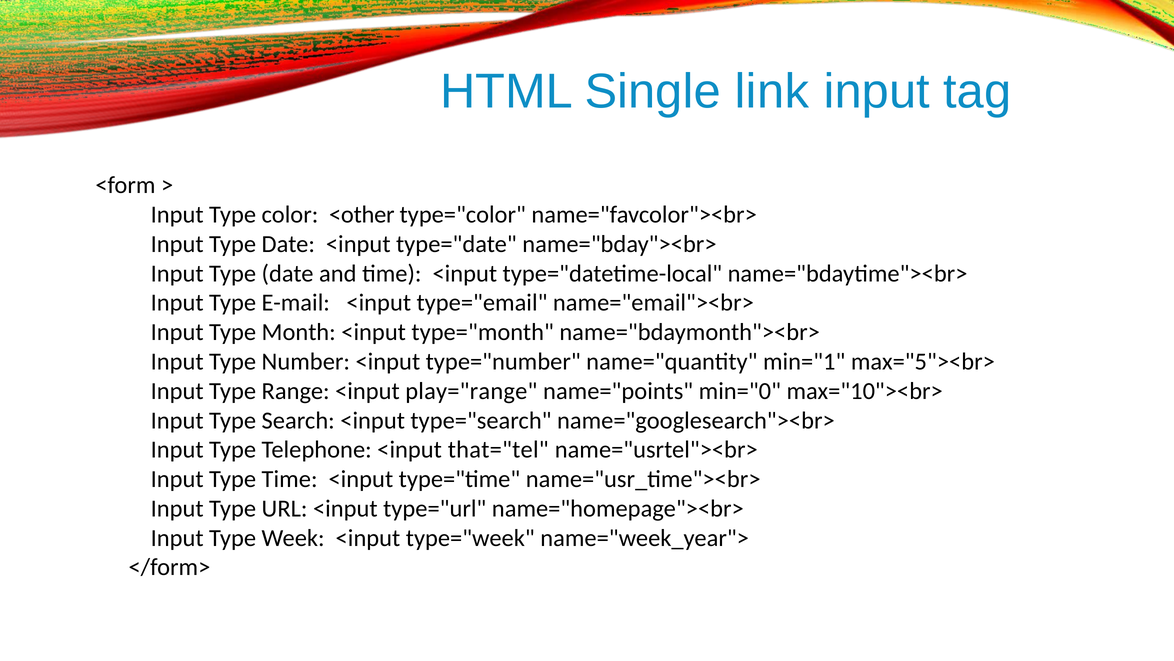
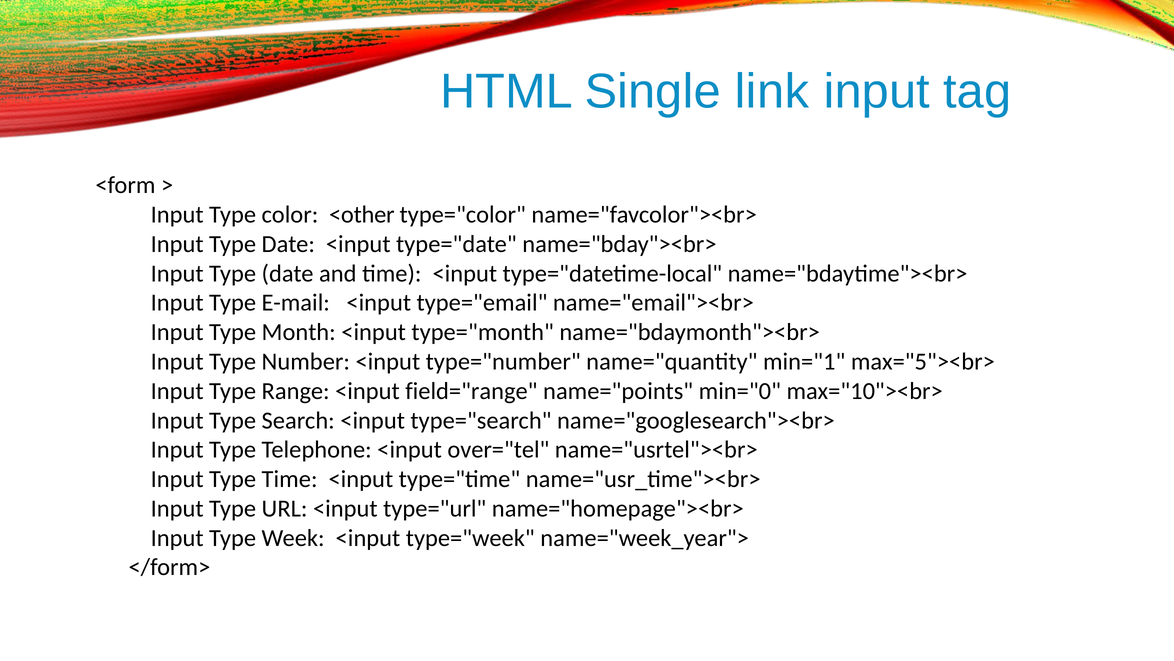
play="range: play="range -> field="range
that="tel: that="tel -> over="tel
